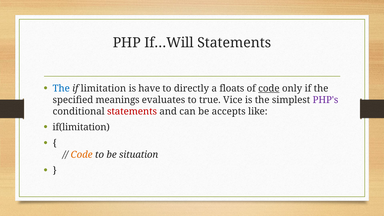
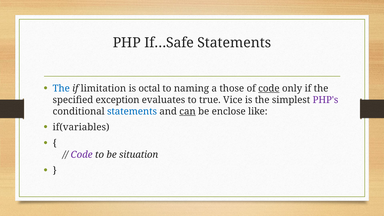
If…Will: If…Will -> If…Safe
have: have -> octal
directly: directly -> naming
floats: floats -> those
meanings: meanings -> exception
statements at (132, 111) colour: red -> blue
can underline: none -> present
accepts: accepts -> enclose
if(limitation: if(limitation -> if(variables
Code at (82, 155) colour: orange -> purple
